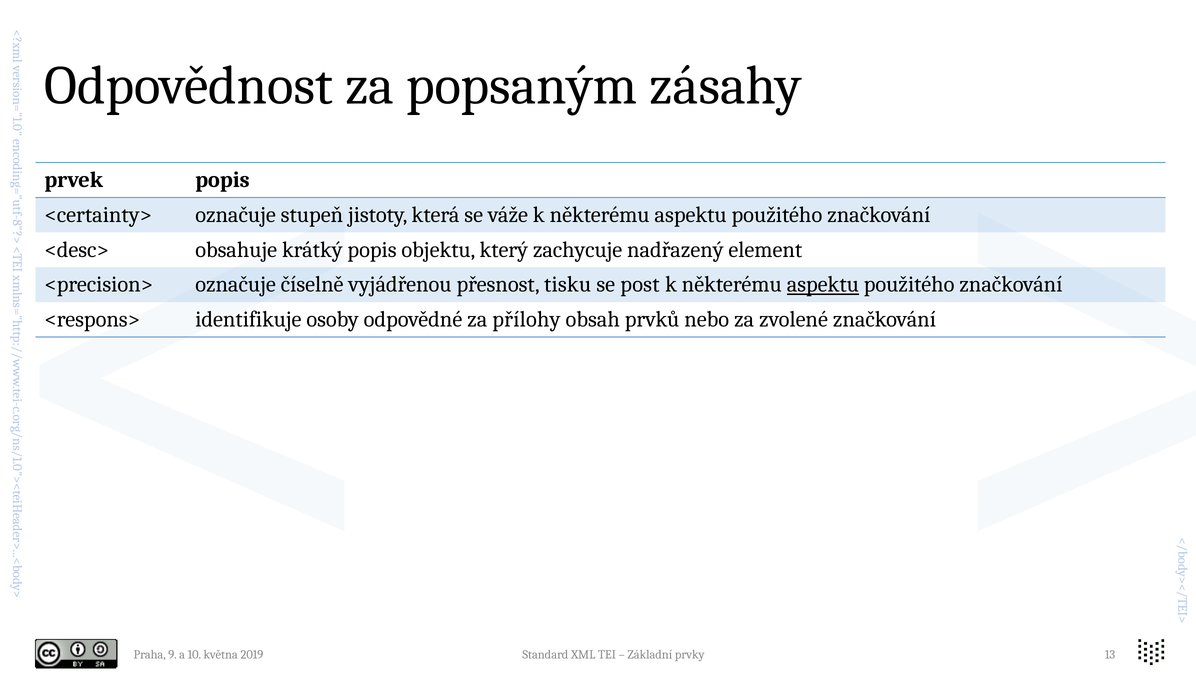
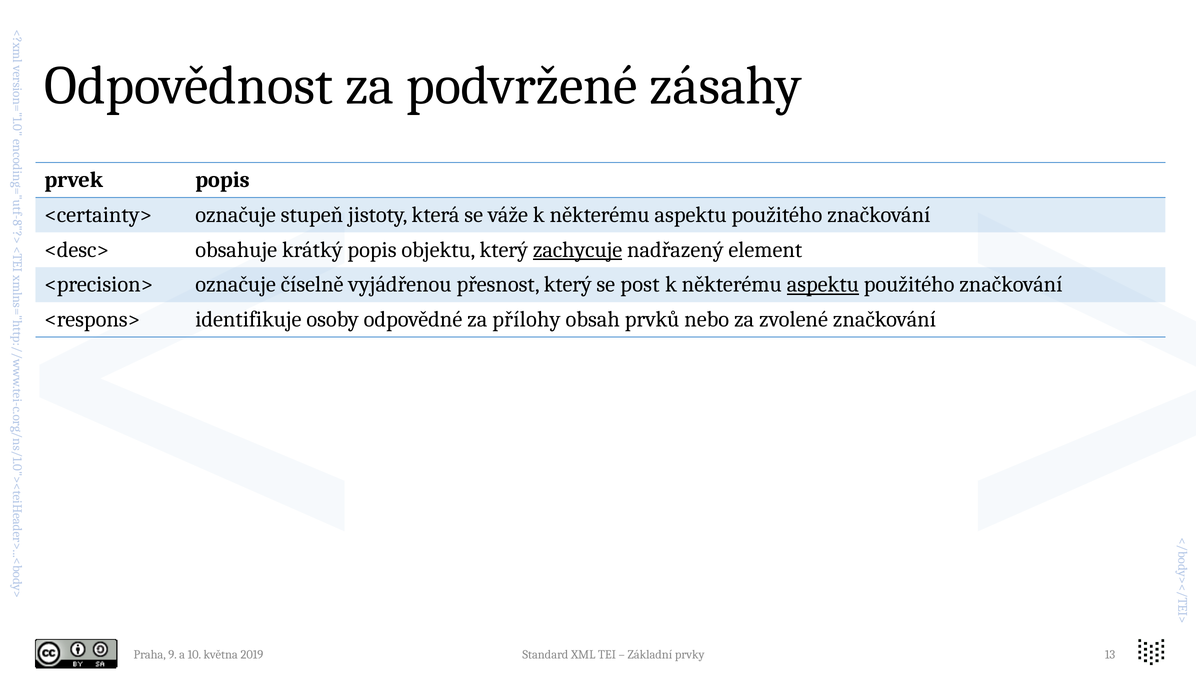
popsaným: popsaným -> podvržené
zachycuje underline: none -> present
přesnost tisku: tisku -> který
